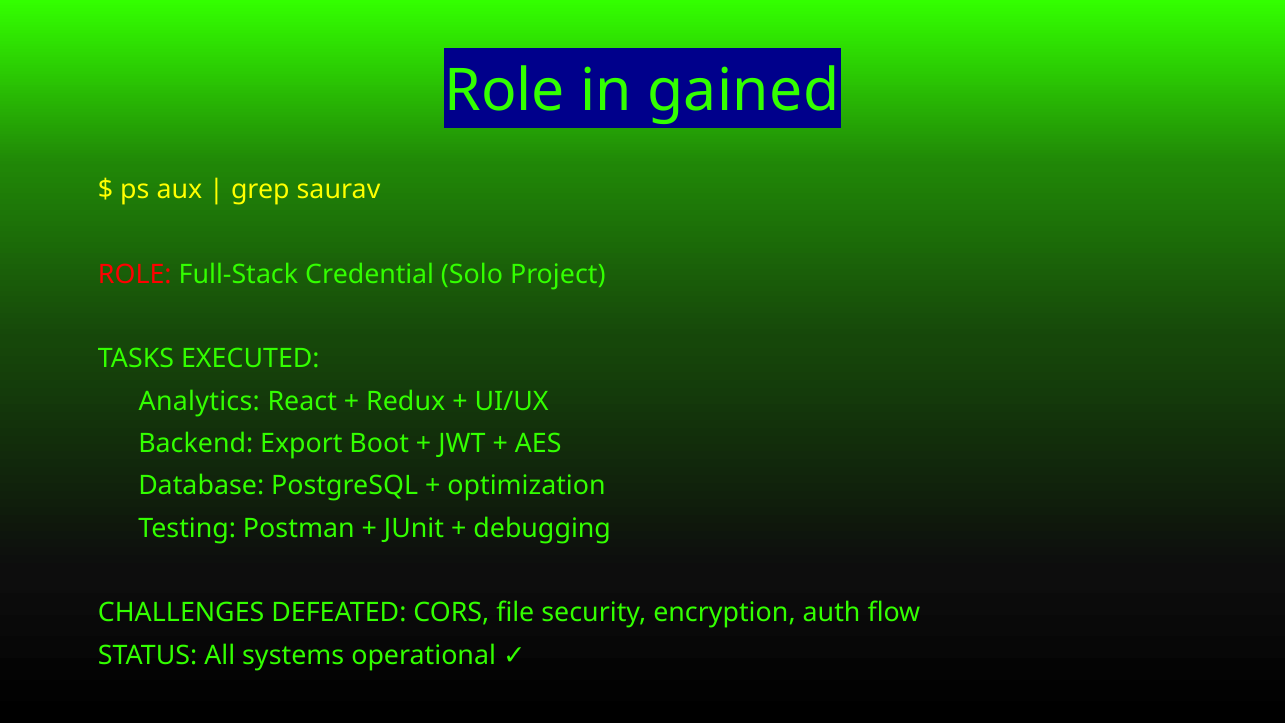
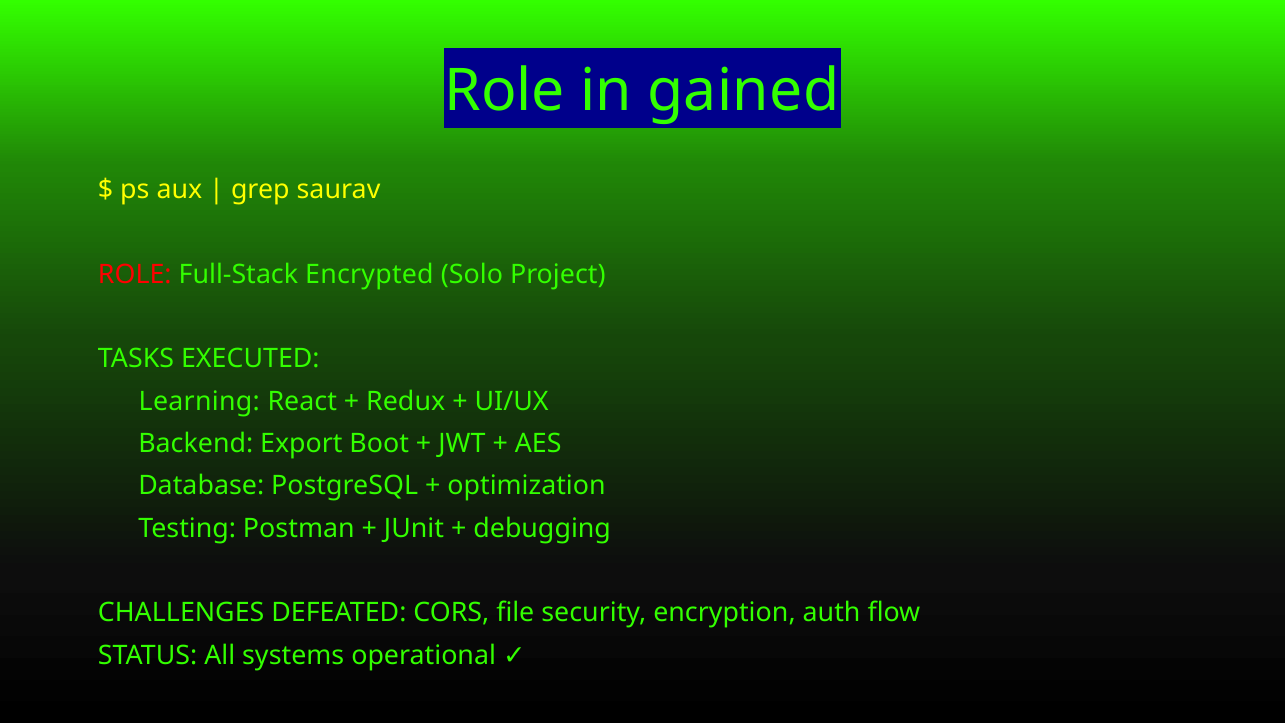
Credential: Credential -> Encrypted
Analytics: Analytics -> Learning
